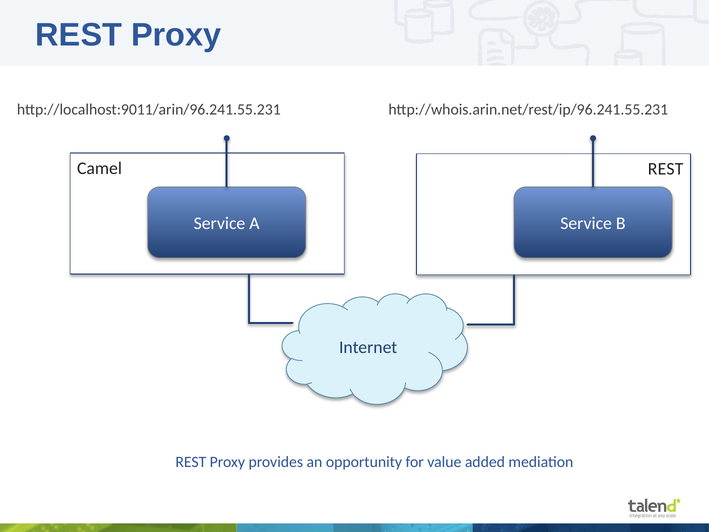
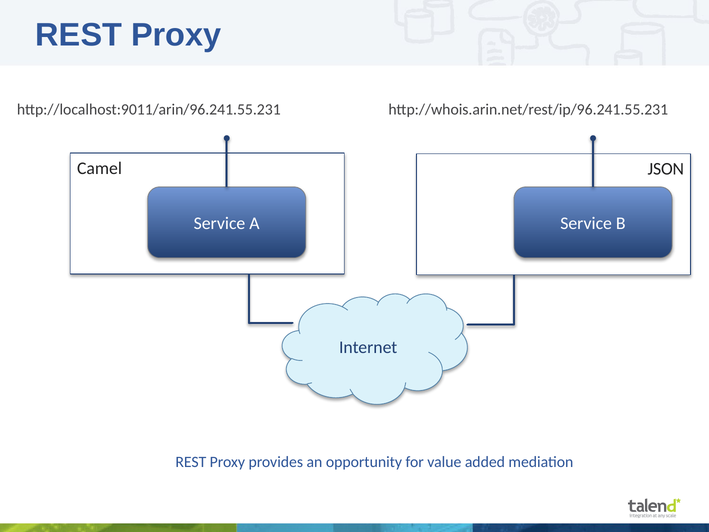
REST at (666, 169): REST -> JSON
